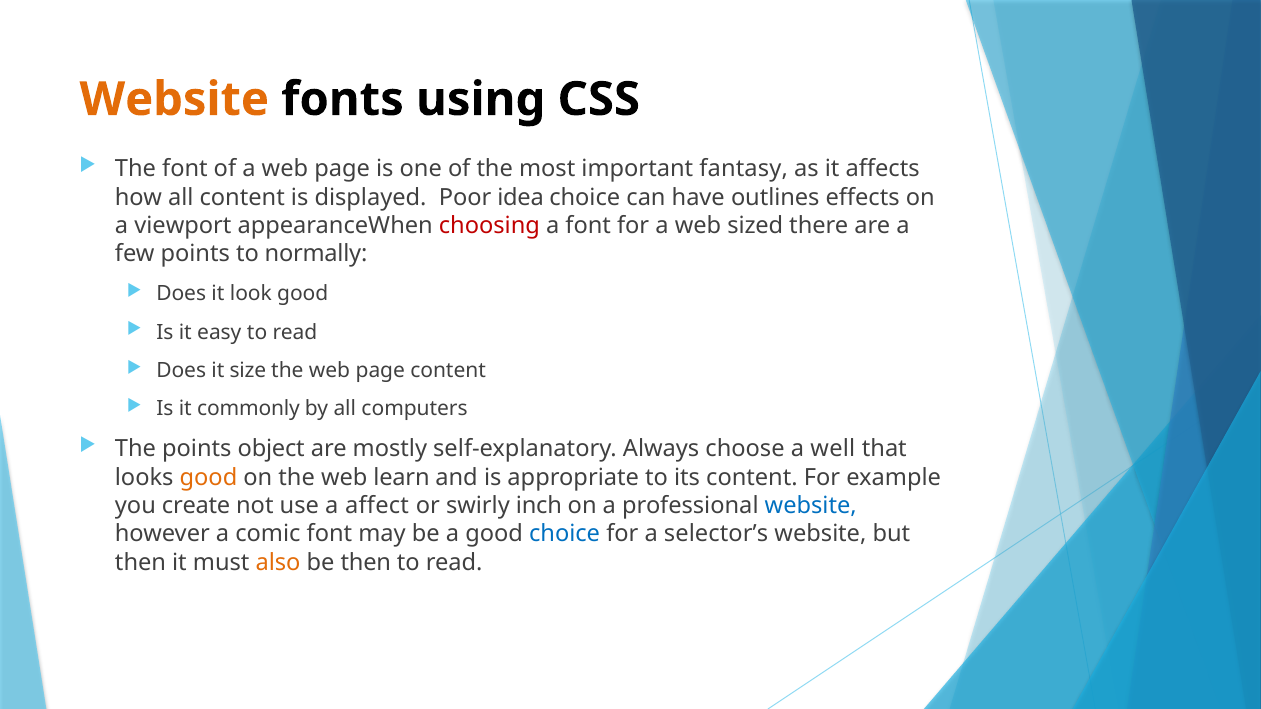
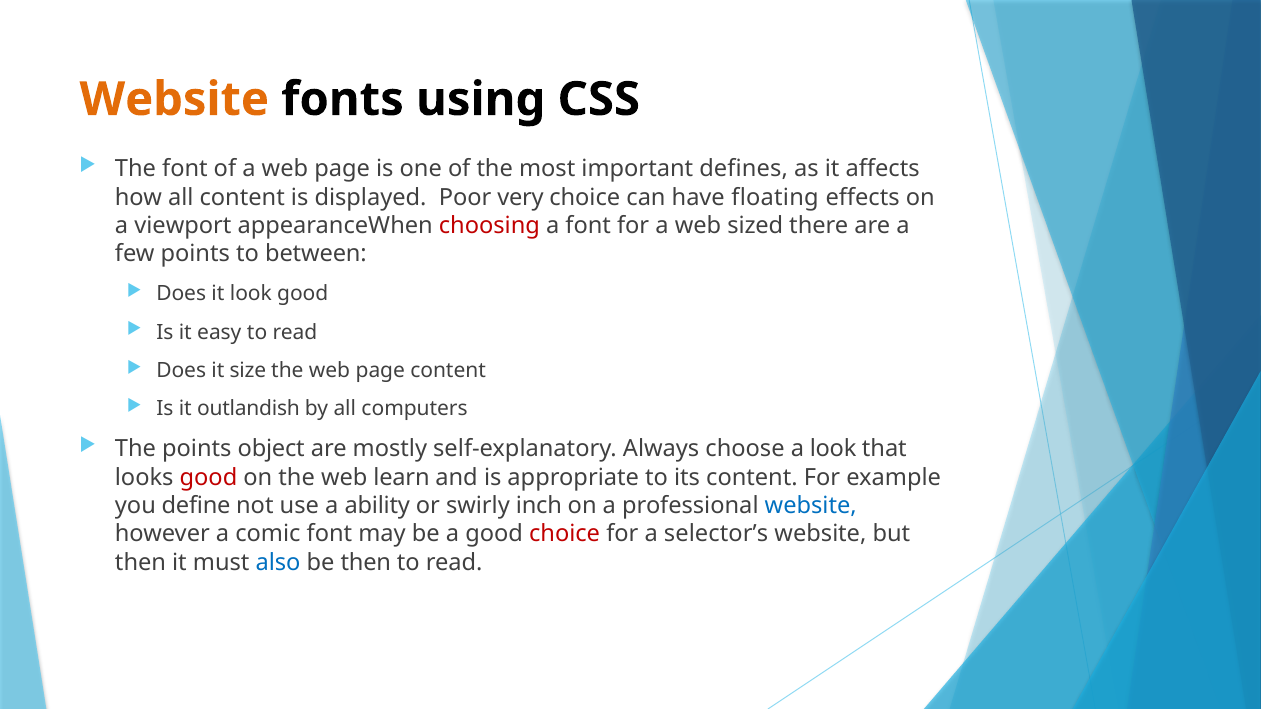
fantasy: fantasy -> defines
idea: idea -> very
outlines: outlines -> floating
normally: normally -> between
commonly: commonly -> outlandish
a well: well -> look
good at (208, 478) colour: orange -> red
create: create -> define
affect: affect -> ability
choice at (565, 534) colour: blue -> red
also colour: orange -> blue
